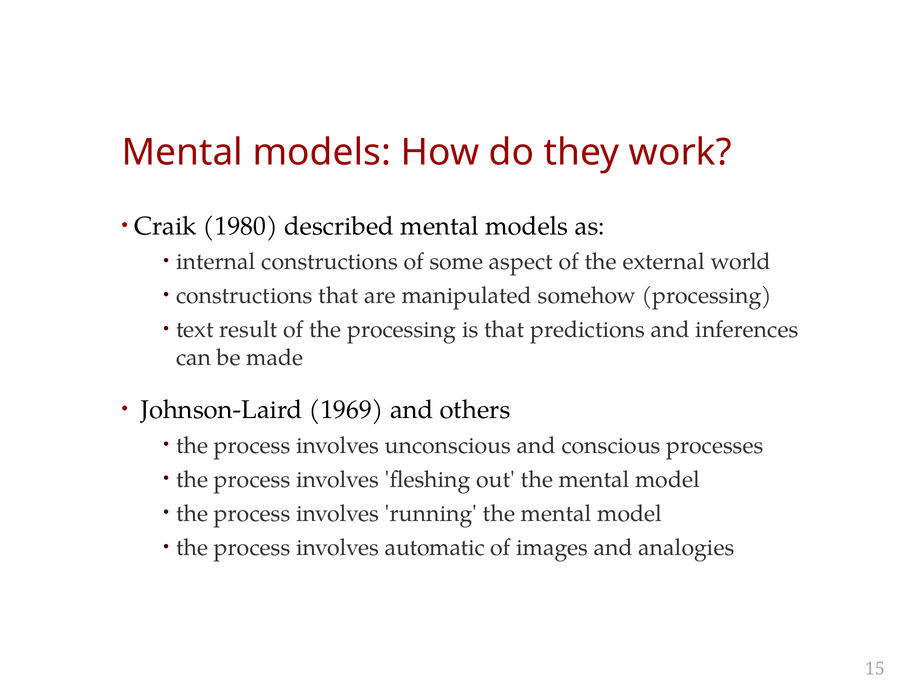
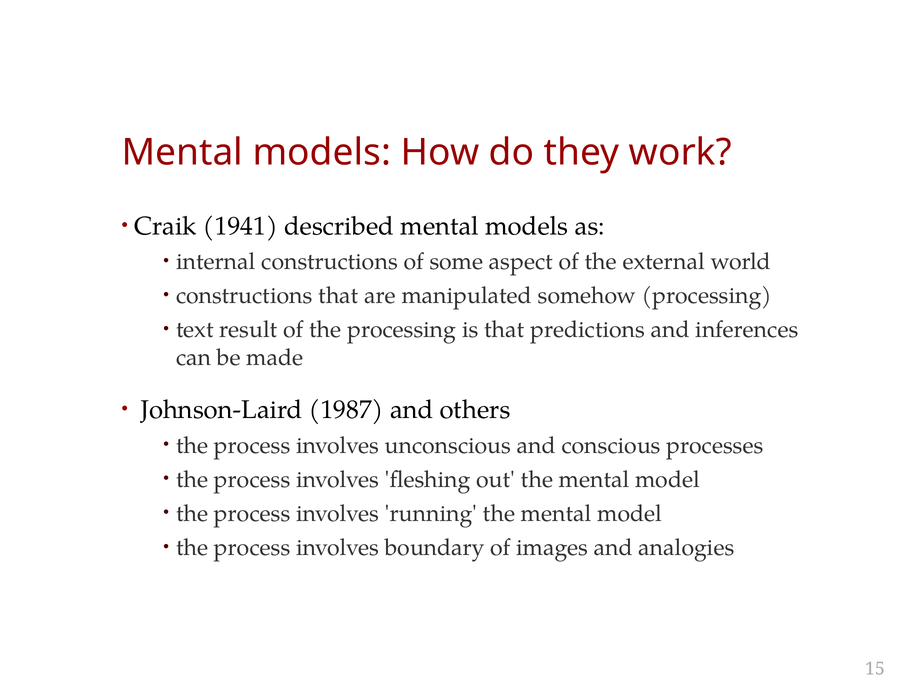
1980: 1980 -> 1941
1969: 1969 -> 1987
automatic: automatic -> boundary
